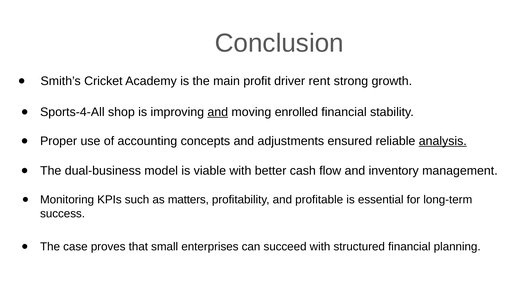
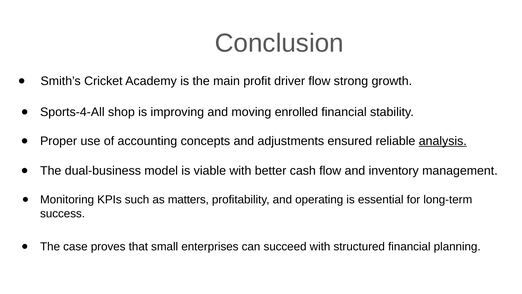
driver rent: rent -> flow
and at (218, 112) underline: present -> none
profitable: profitable -> operating
